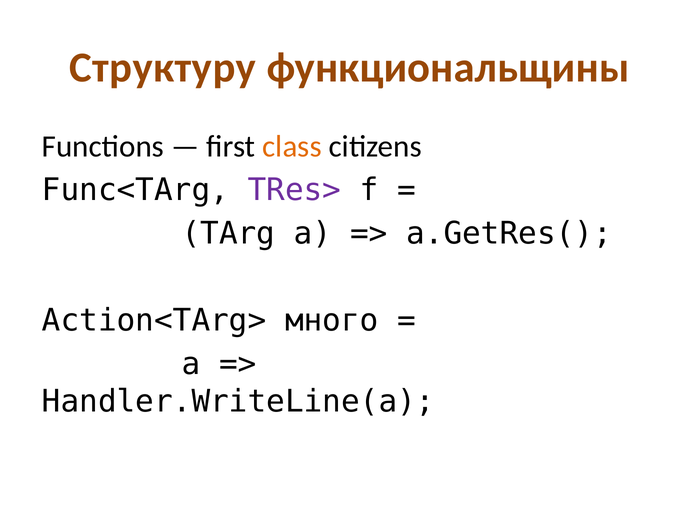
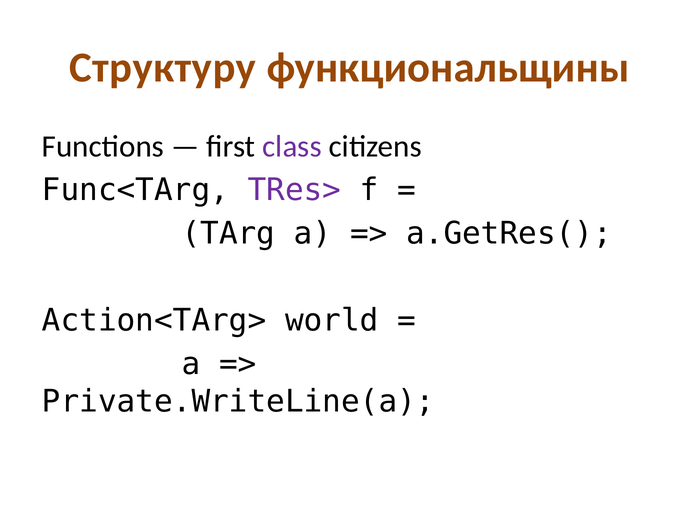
class colour: orange -> purple
много: много -> world
Handler.WriteLine(a: Handler.WriteLine(a -> Private.WriteLine(a
